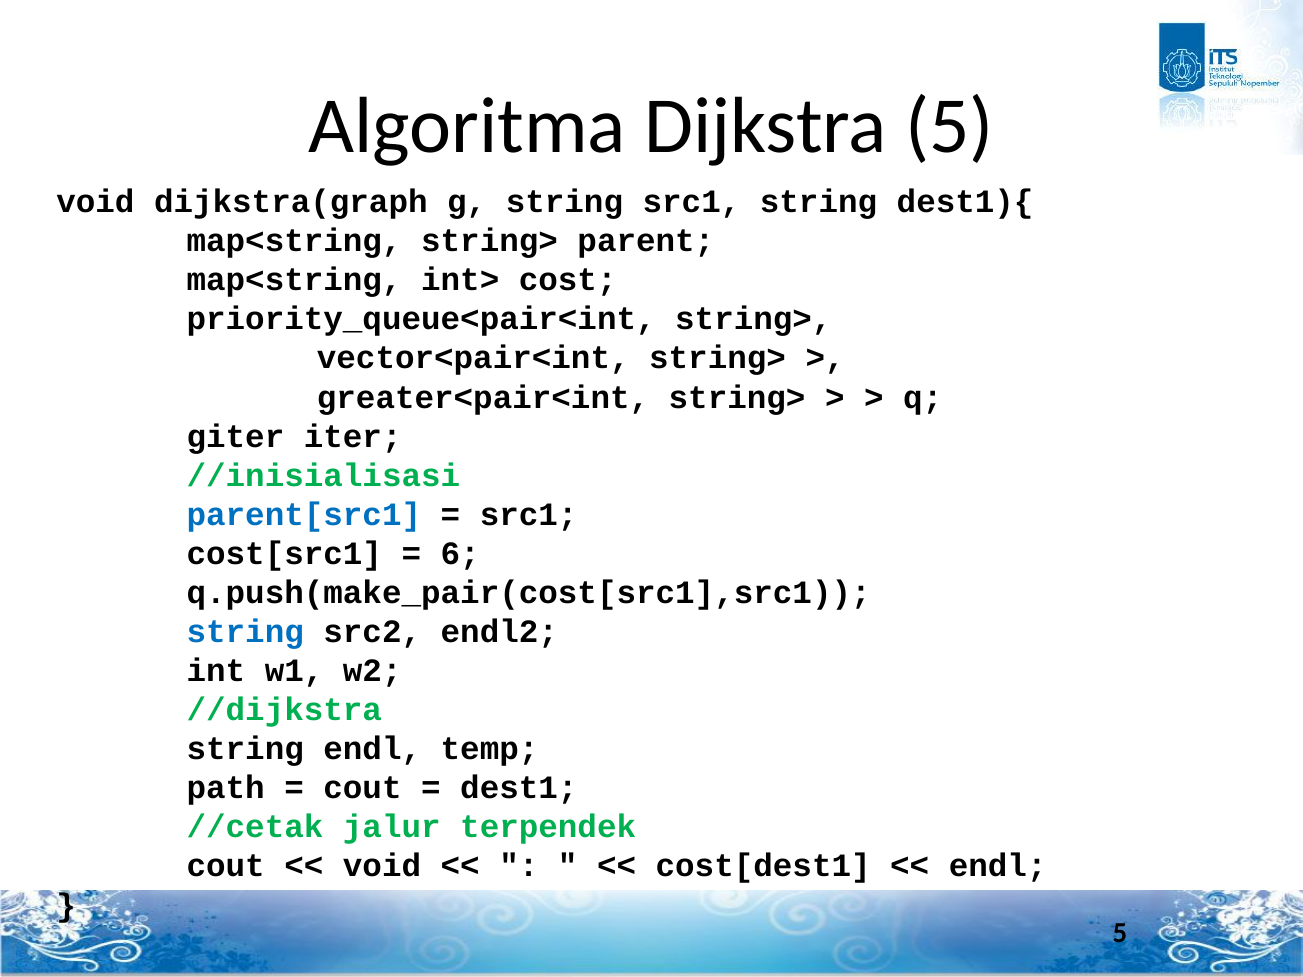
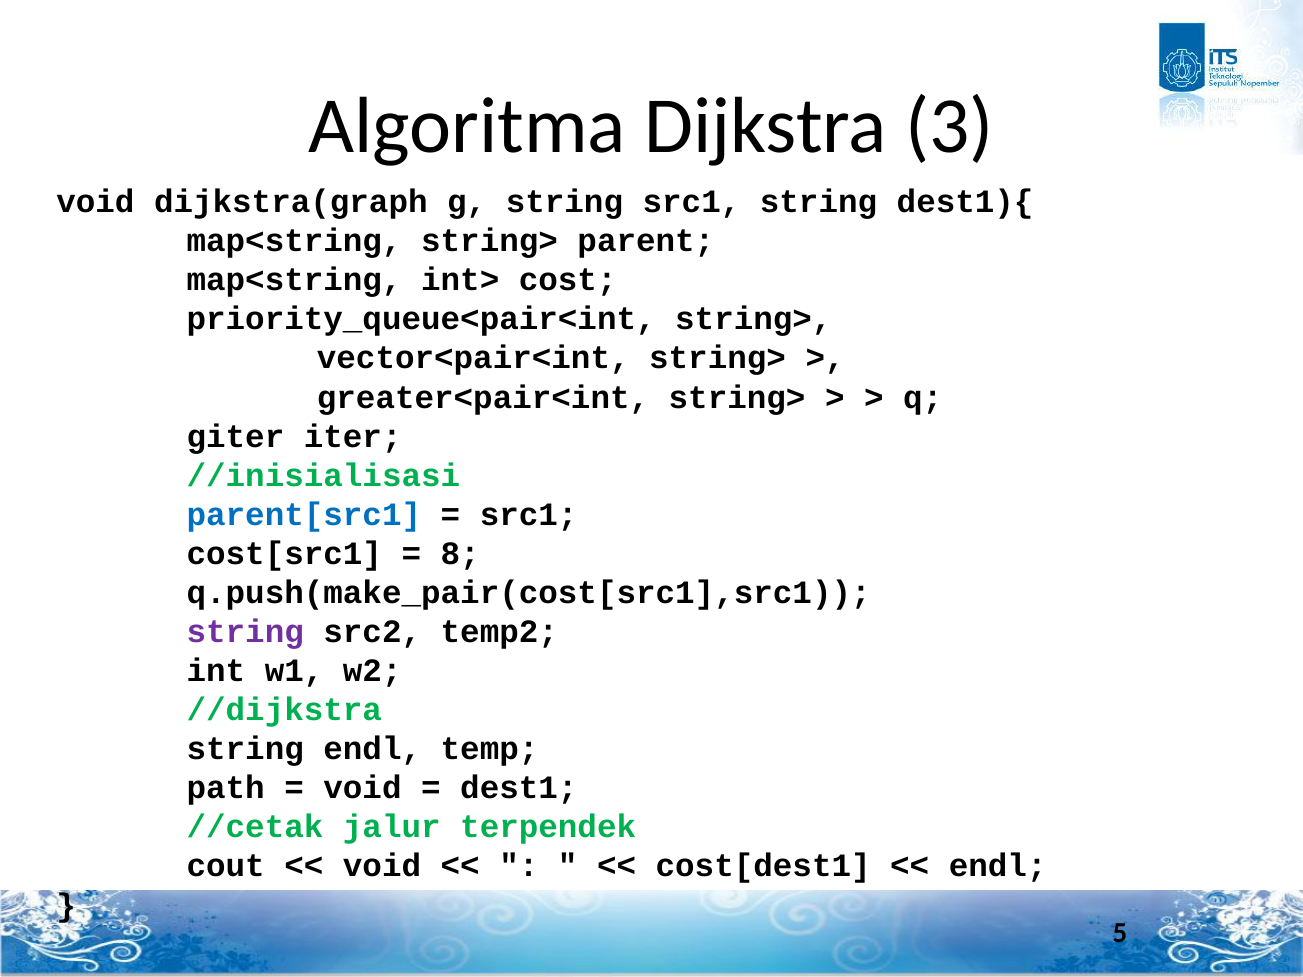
Dijkstra 5: 5 -> 3
6: 6 -> 8
string at (245, 632) colour: blue -> purple
endl2: endl2 -> temp2
cout at (362, 788): cout -> void
